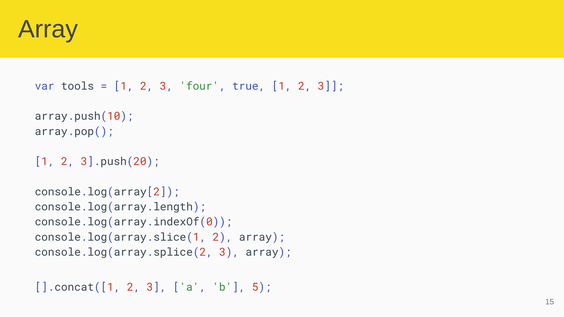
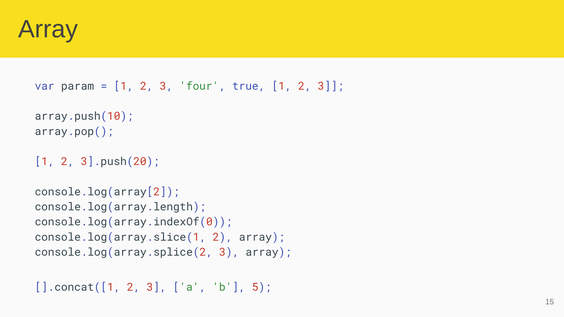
tools: tools -> param
